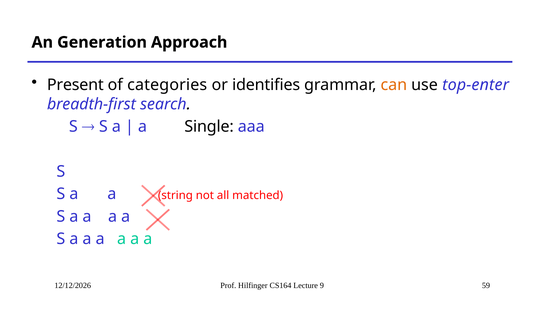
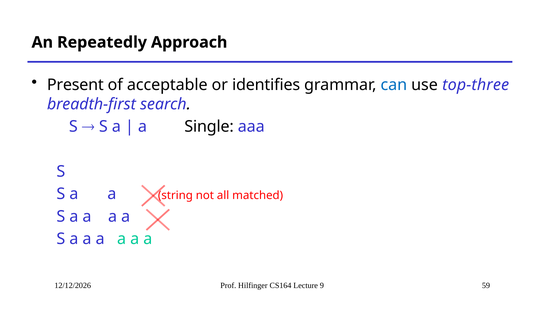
Generation: Generation -> Repeatedly
categories: categories -> acceptable
can colour: orange -> blue
top-enter: top-enter -> top-three
